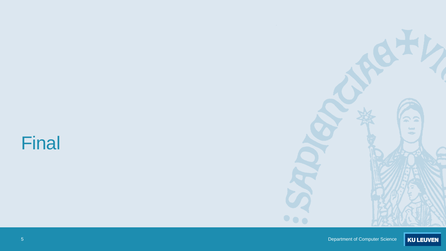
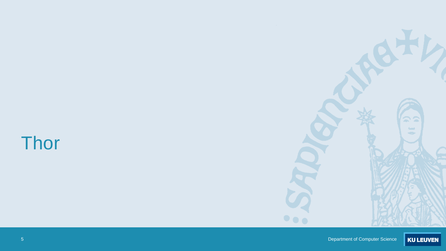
Final: Final -> Thor
